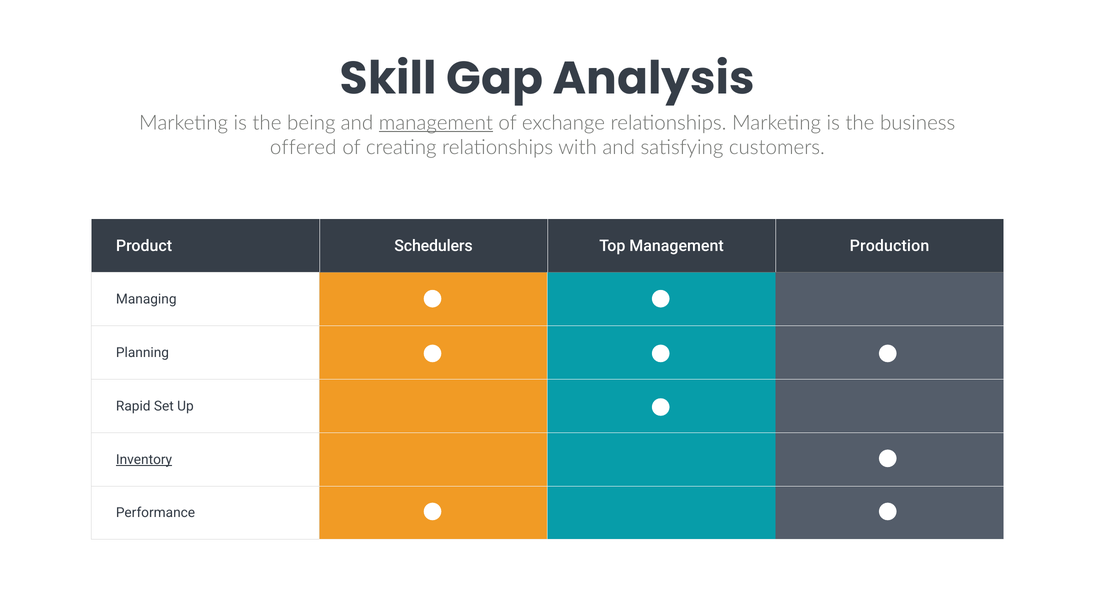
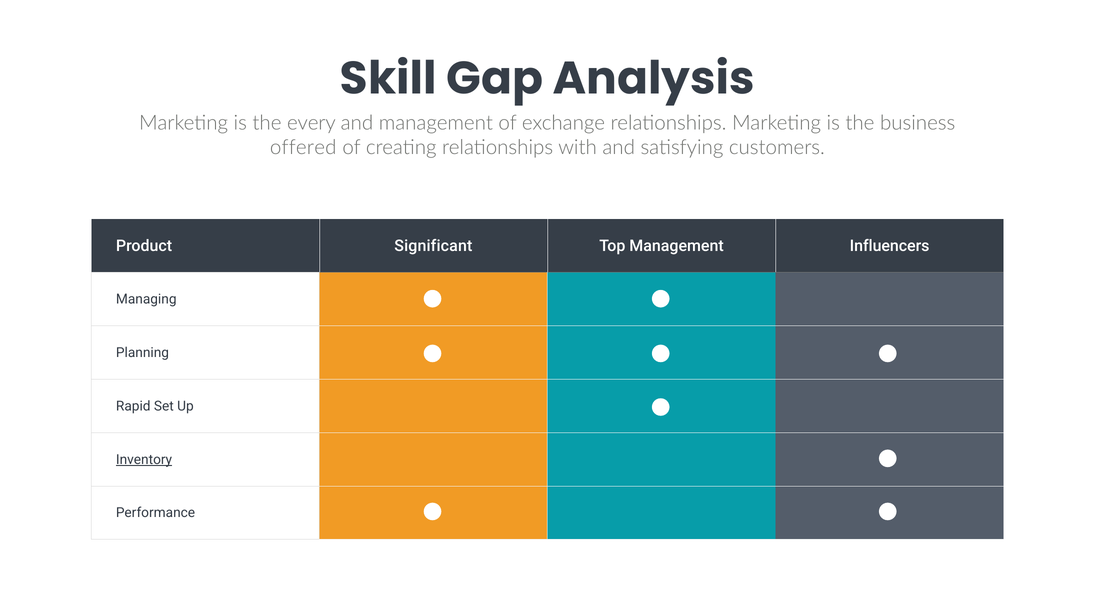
being: being -> every
management at (436, 123) underline: present -> none
Schedulers: Schedulers -> Significant
Production: Production -> Influencers
